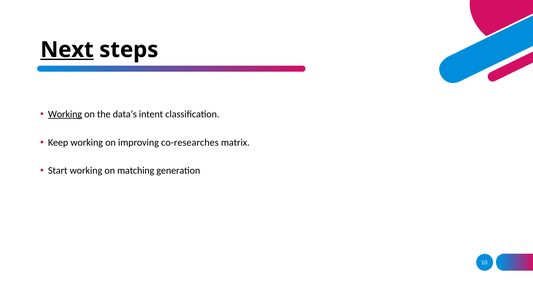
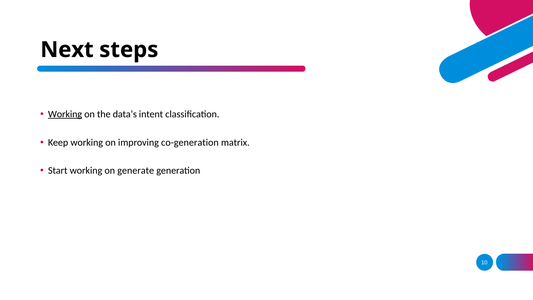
Next underline: present -> none
co-researches: co-researches -> co-generation
matching: matching -> generate
